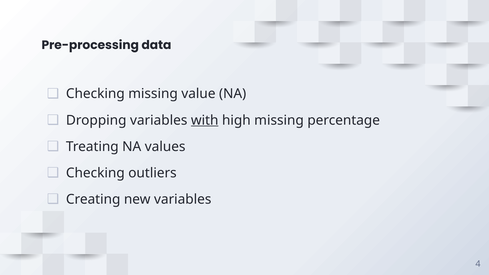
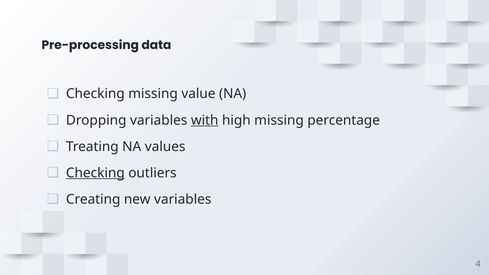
Checking at (95, 173) underline: none -> present
